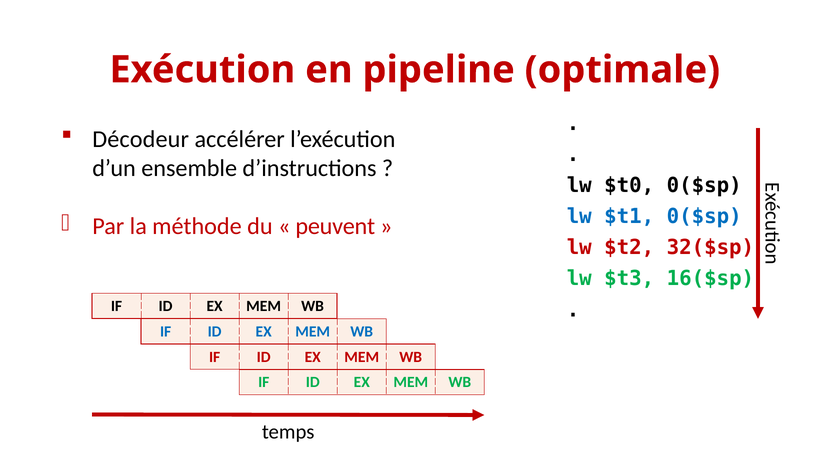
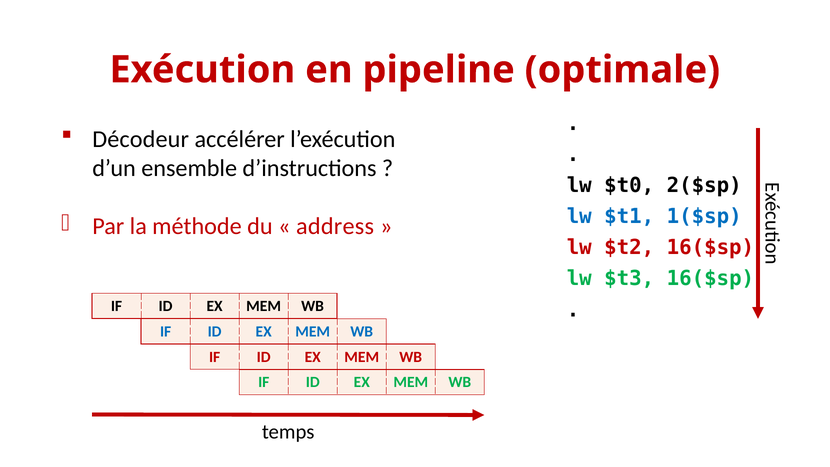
$t0 0($sp: 0($sp -> 2($sp
$t1 0($sp: 0($sp -> 1($sp
peuvent: peuvent -> address
$t2 32($sp: 32($sp -> 16($sp
